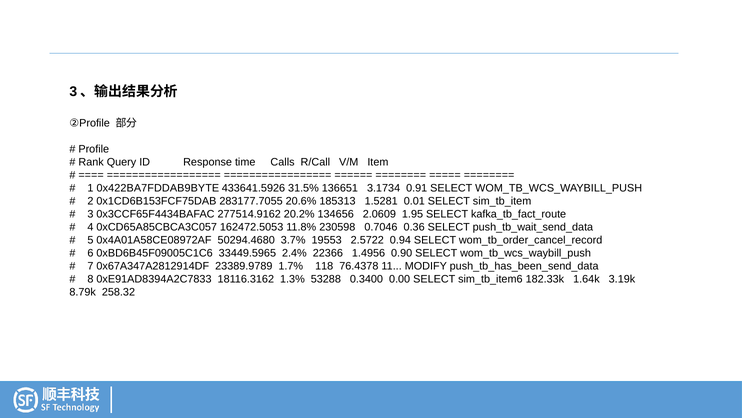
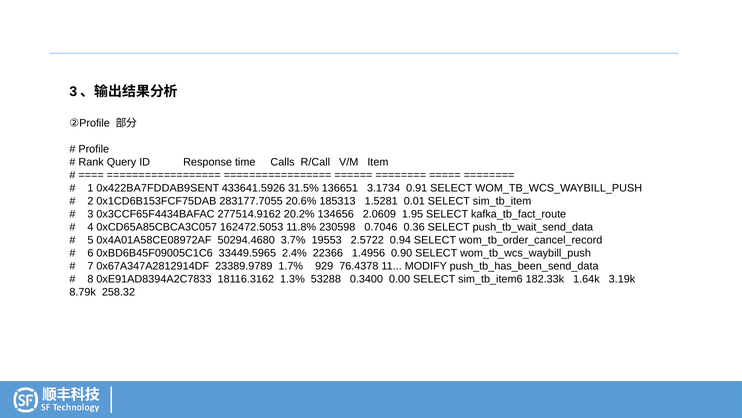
0x422BA7FDDAB9BYTE: 0x422BA7FDDAB9BYTE -> 0x422BA7FDDAB9SENT
118: 118 -> 929
